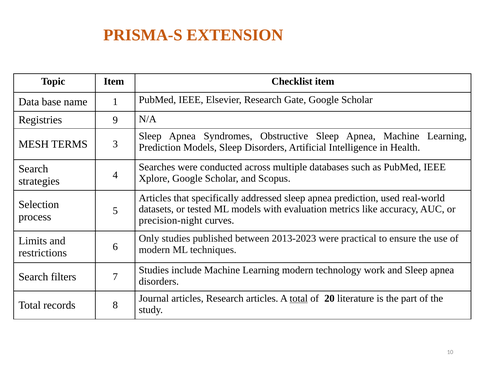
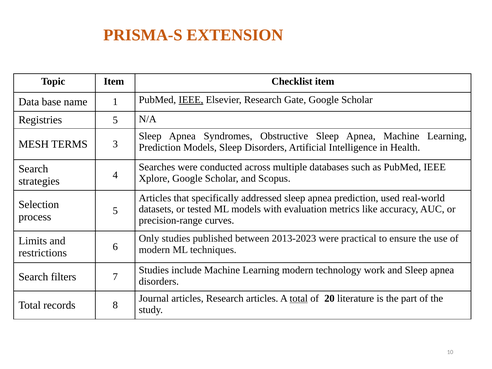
IEEE at (191, 100) underline: none -> present
Registries 9: 9 -> 5
precision-night: precision-night -> precision-range
